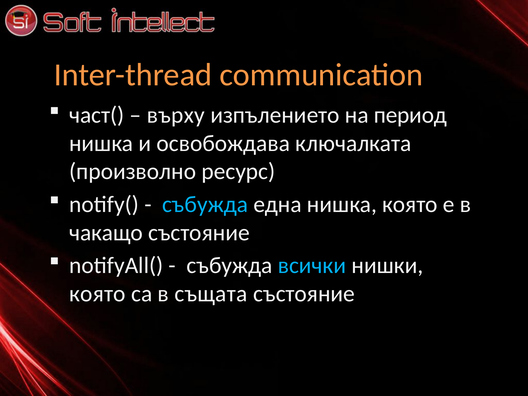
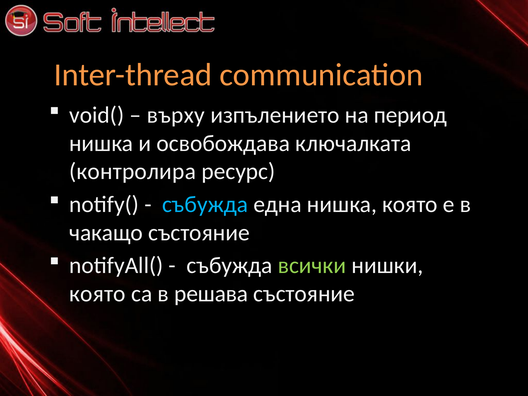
част(: част( -> void(
произволно: произволно -> контролира
всички colour: light blue -> light green
същата: същата -> решава
